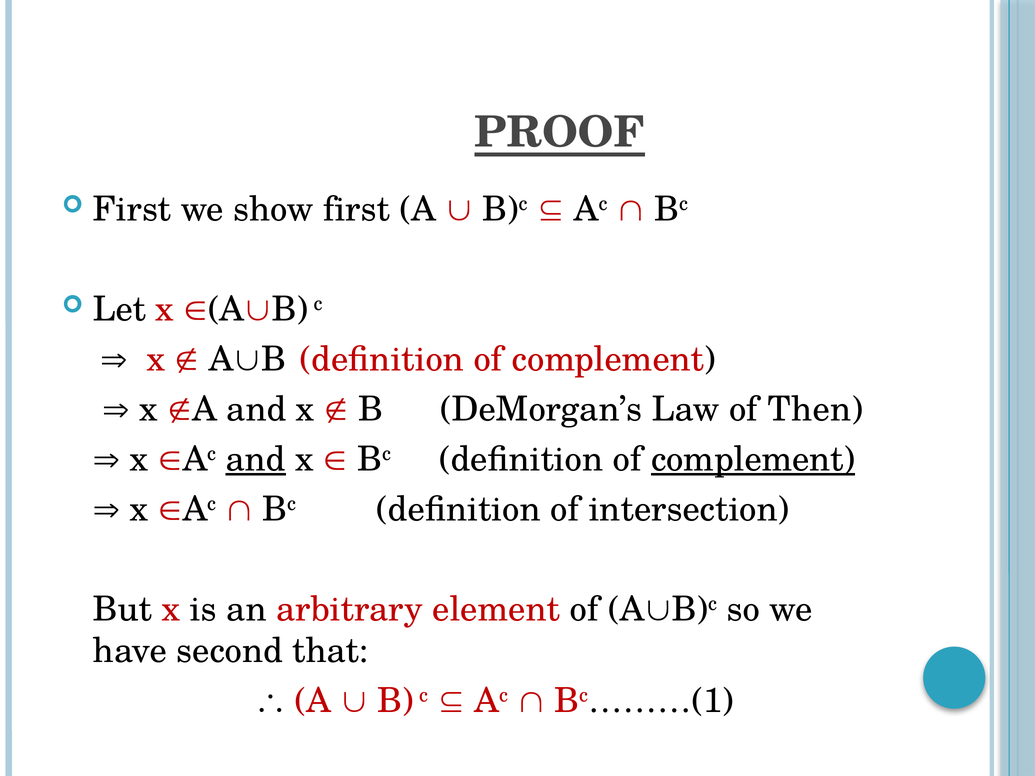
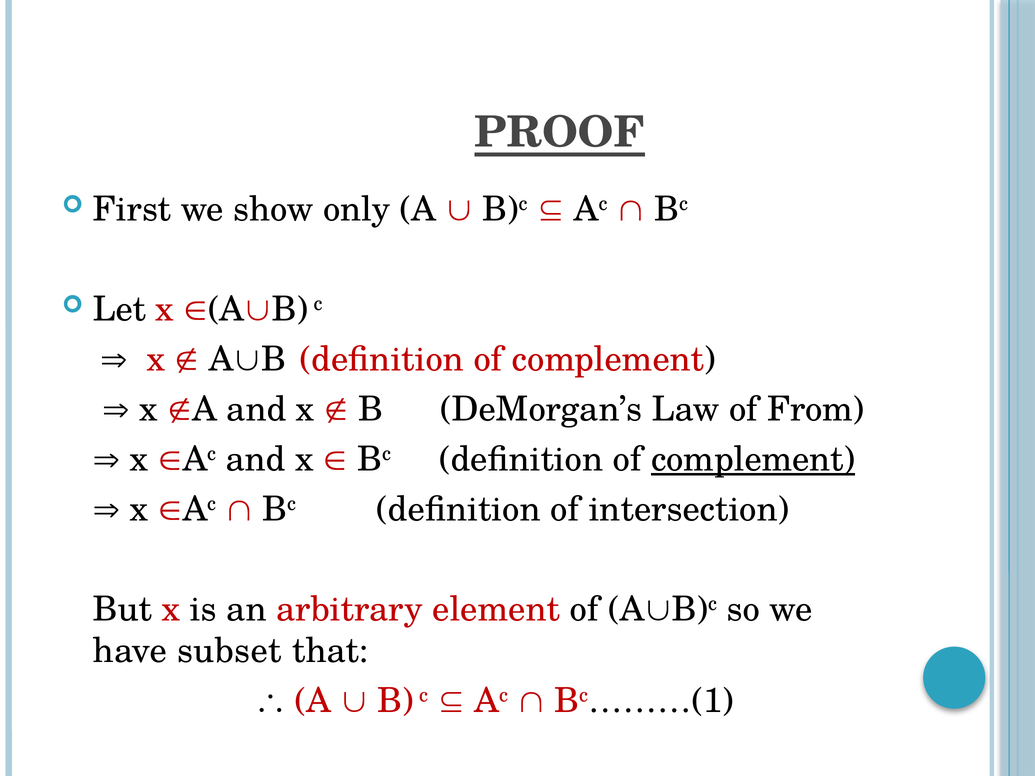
show first: first -> only
Then: Then -> From
and at (256, 460) underline: present -> none
second: second -> subset
